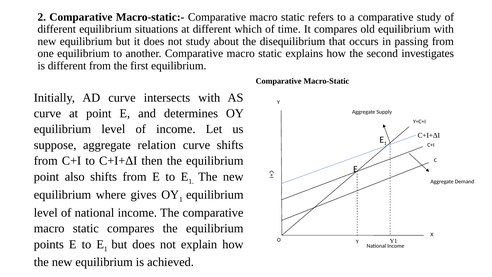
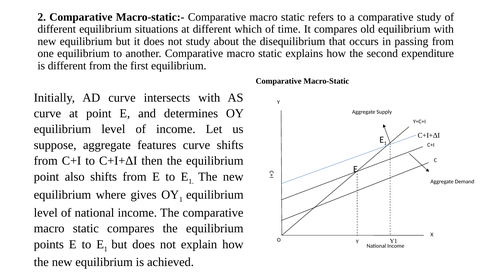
investigates: investigates -> expenditure
relation: relation -> features
